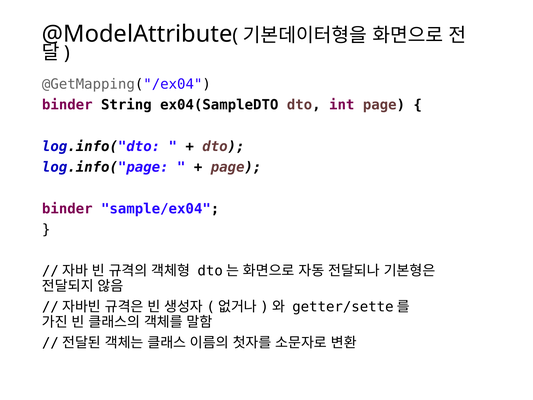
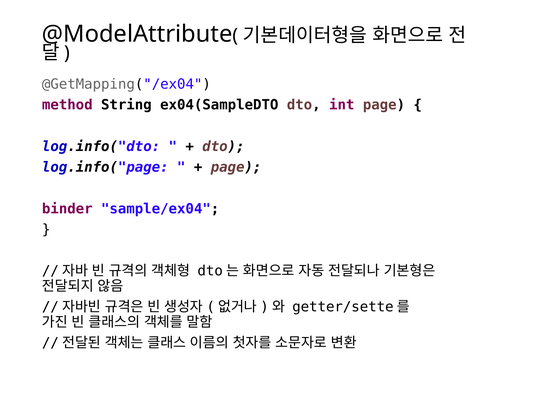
binder at (67, 105): binder -> method
